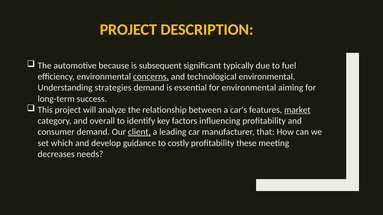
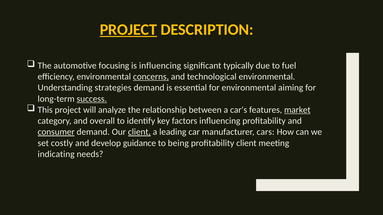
PROJECT at (128, 30) underline: none -> present
because: because -> focusing
is subsequent: subsequent -> influencing
success underline: none -> present
consumer underline: none -> present
that: that -> cars
which: which -> costly
costly: costly -> being
profitability these: these -> client
decreases: decreases -> indicating
